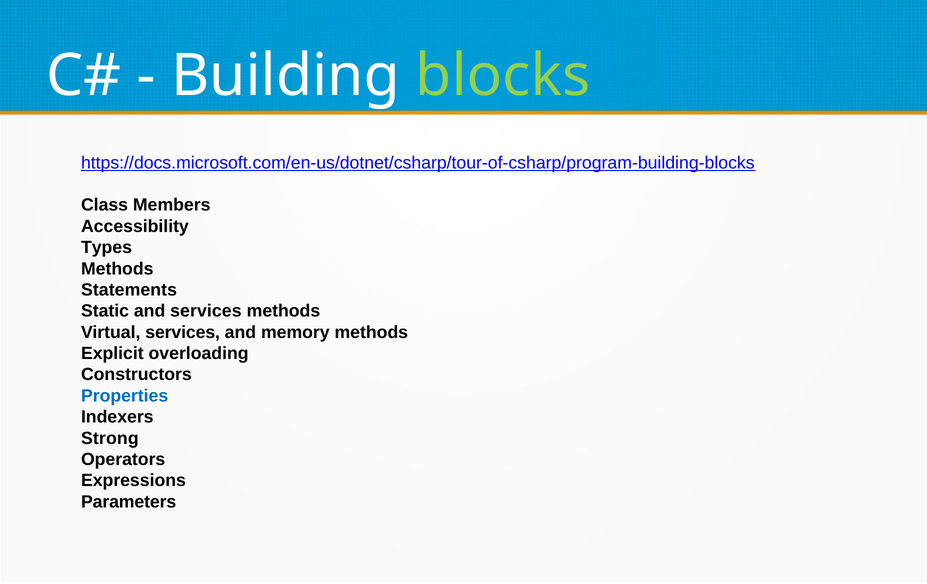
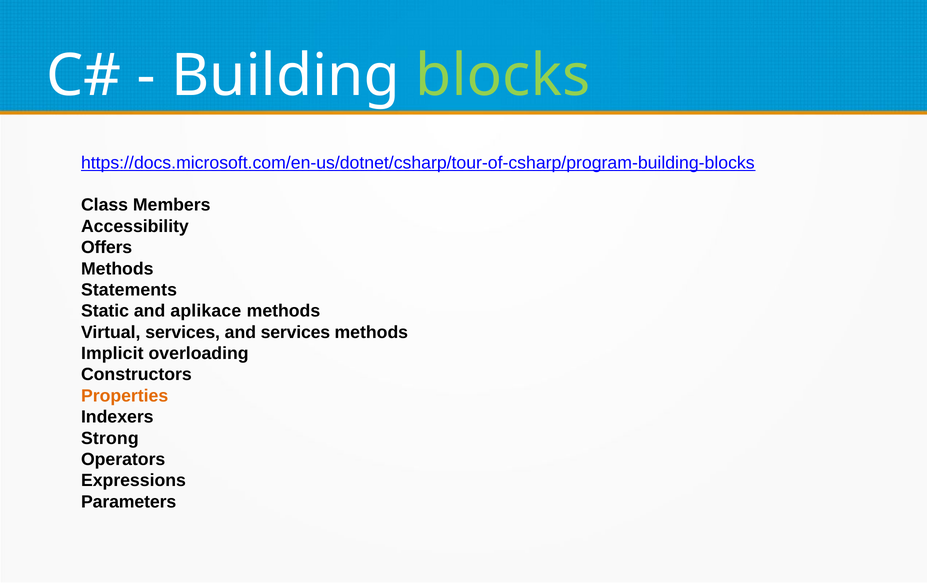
Types: Types -> Offers
and services: services -> aplikace
and memory: memory -> services
Explicit: Explicit -> Implicit
Properties colour: blue -> orange
